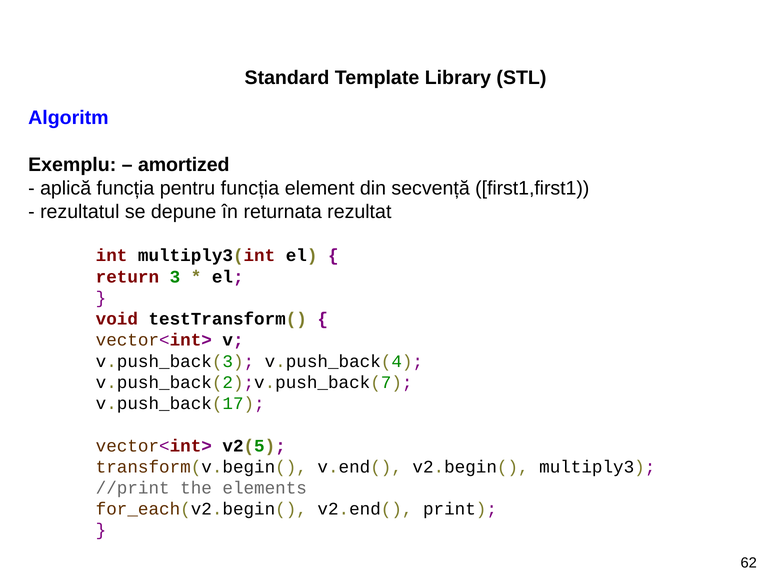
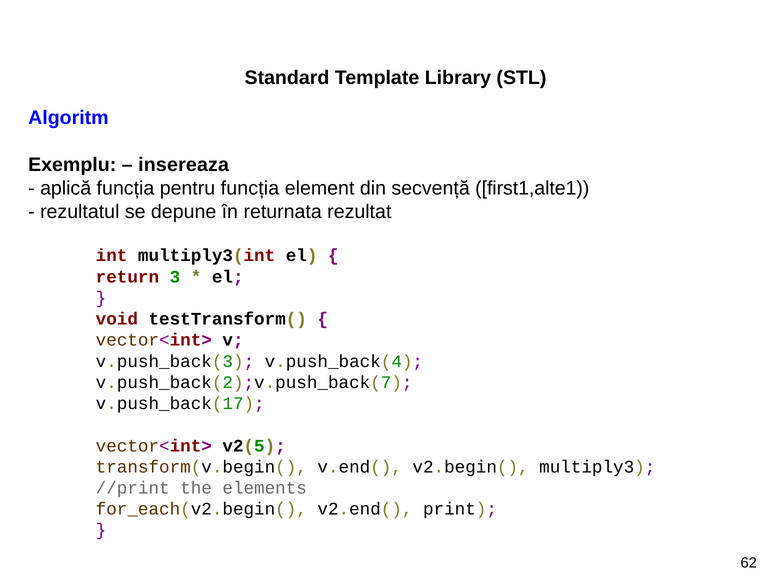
amortized: amortized -> insereaza
first1,first1: first1,first1 -> first1,alte1
